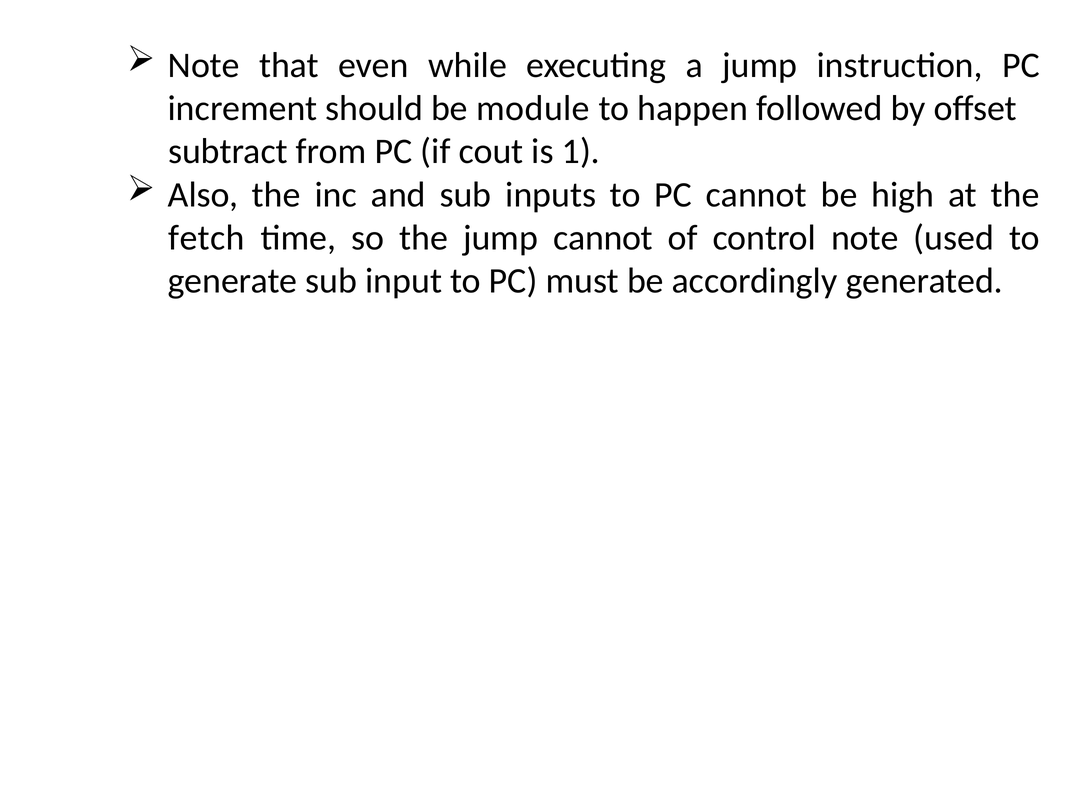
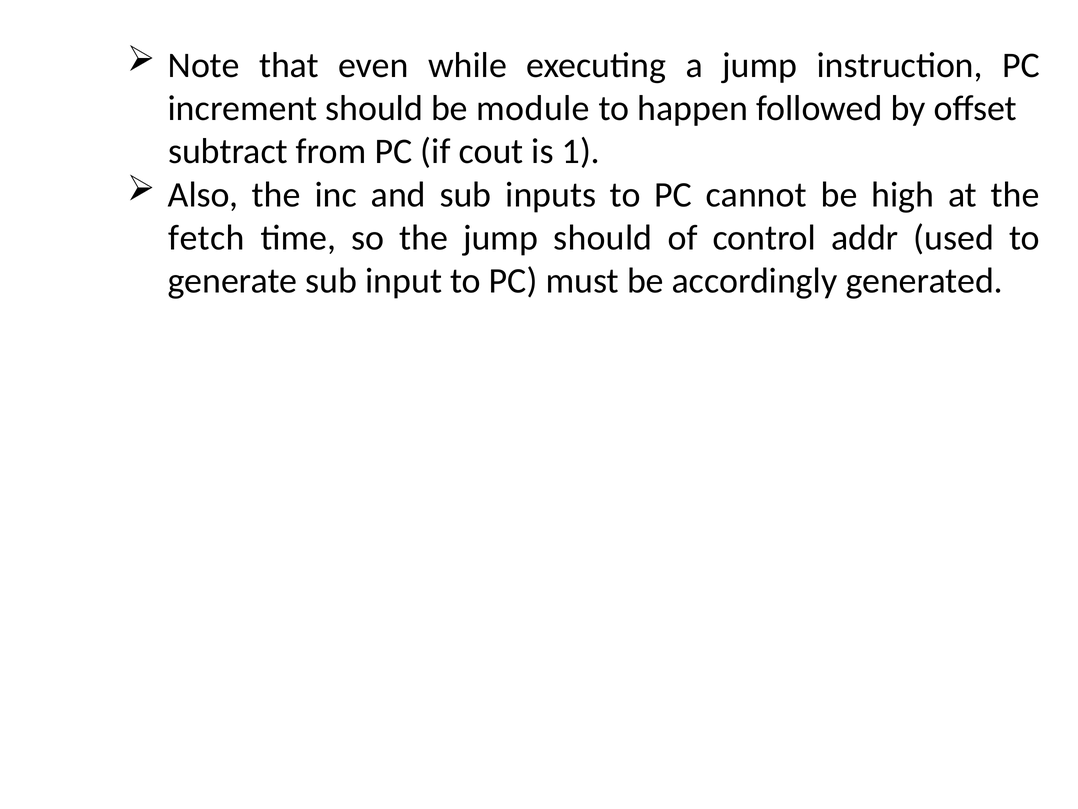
jump cannot: cannot -> should
control note: note -> addr
